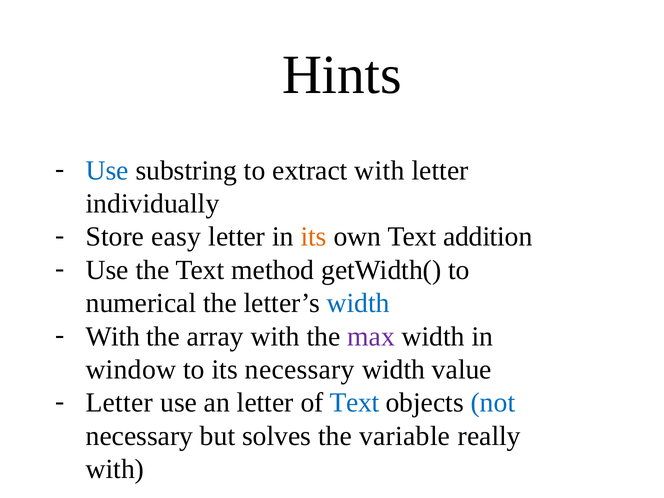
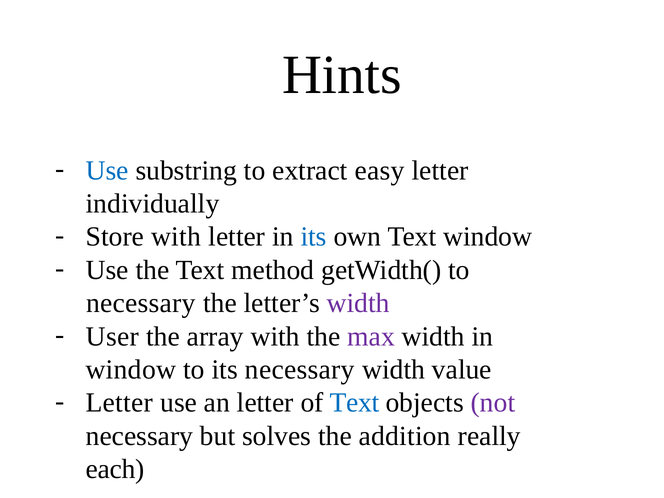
extract with: with -> easy
Store easy: easy -> with
its at (314, 237) colour: orange -> blue
Text addition: addition -> window
numerical at (141, 303): numerical -> necessary
width at (358, 303) colour: blue -> purple
With at (113, 336): With -> User
not colour: blue -> purple
variable: variable -> addition
with at (115, 469): with -> each
